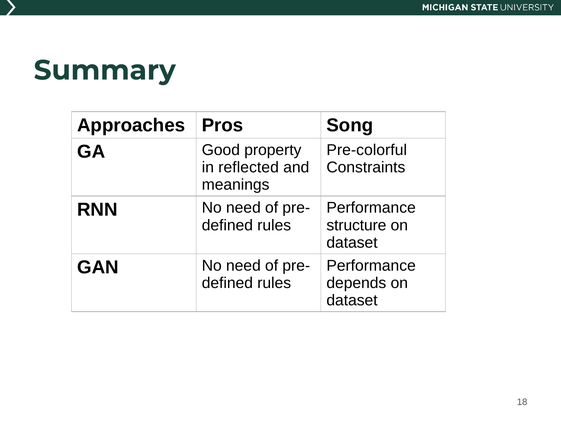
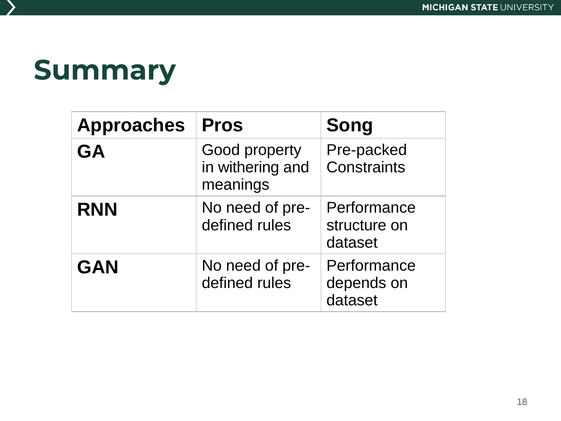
Pre-colorful: Pre-colorful -> Pre-packed
reflected: reflected -> withering
